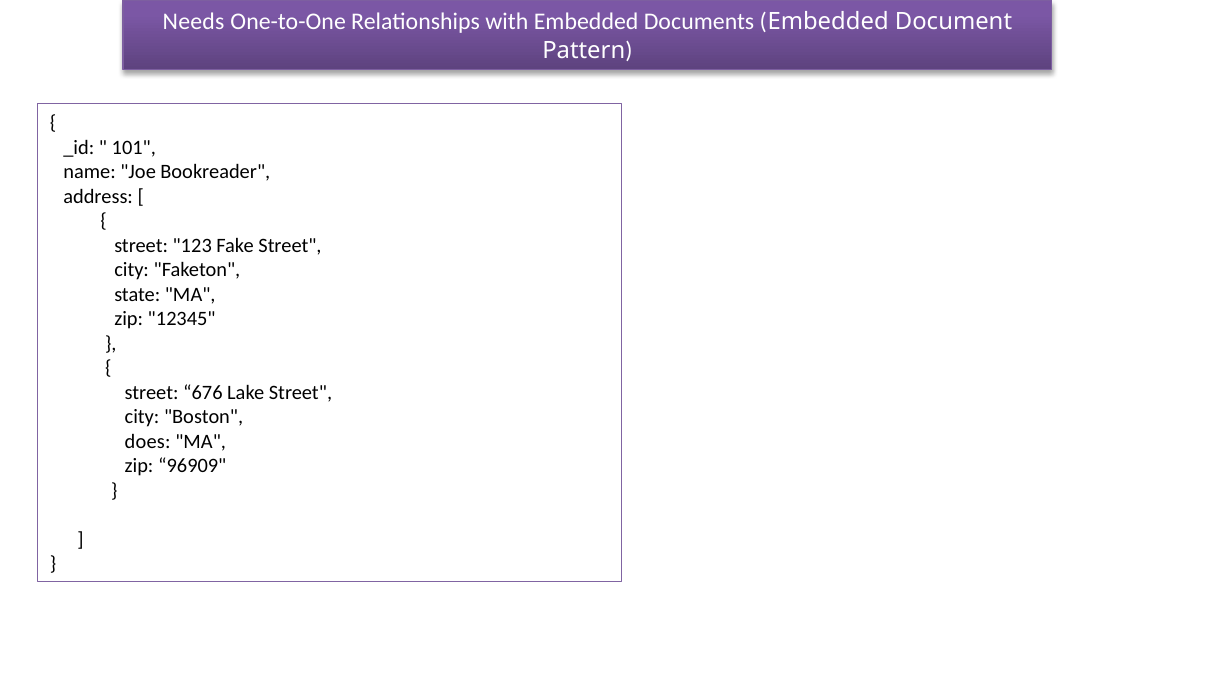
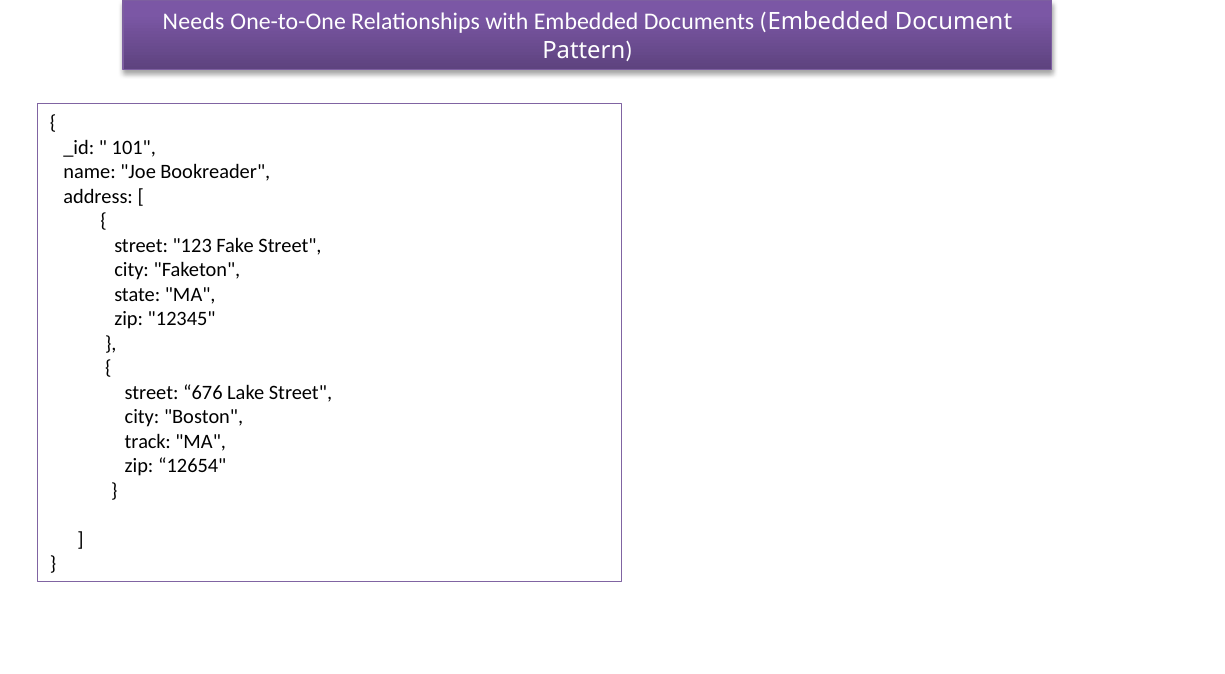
does: does -> track
96909: 96909 -> 12654
